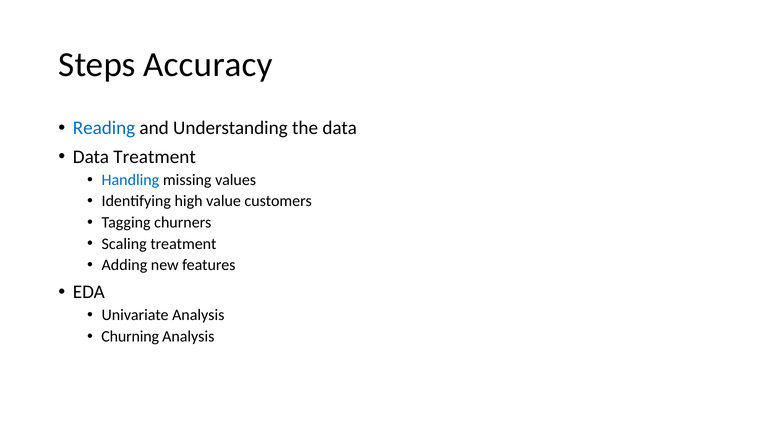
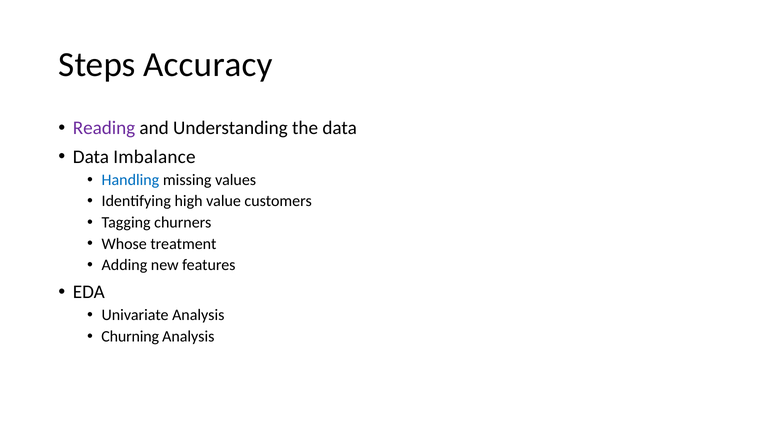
Reading colour: blue -> purple
Data Treatment: Treatment -> Imbalance
Scaling: Scaling -> Whose
